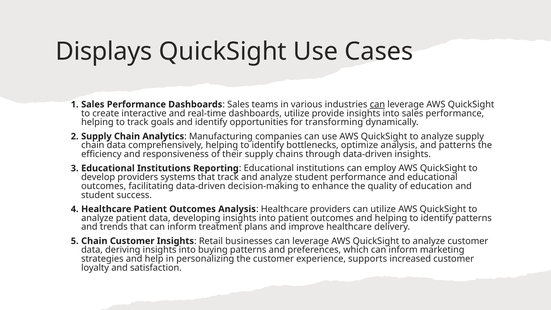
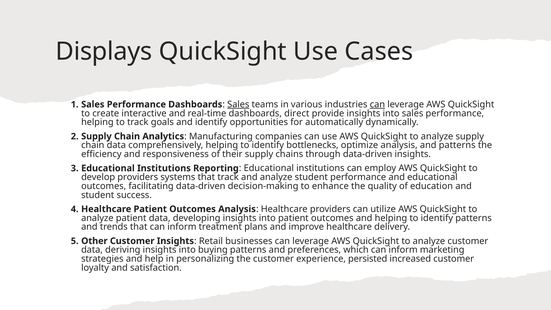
Sales at (238, 104) underline: none -> present
dashboards utilize: utilize -> direct
transforming: transforming -> automatically
Chain at (94, 241): Chain -> Other
supports: supports -> persisted
